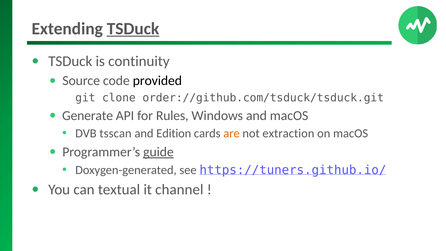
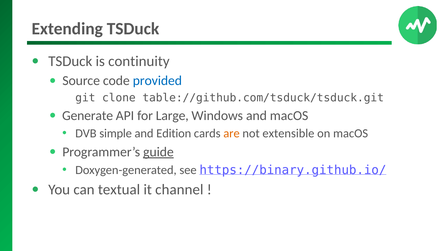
TSDuck at (133, 29) underline: present -> none
provided colour: black -> blue
order://github.com/tsduck/tsduck.git: order://github.com/tsduck/tsduck.git -> table://github.com/tsduck/tsduck.git
Rules: Rules -> Large
tsscan: tsscan -> simple
extraction: extraction -> extensible
https://tuners.github.io/: https://tuners.github.io/ -> https://binary.github.io/
